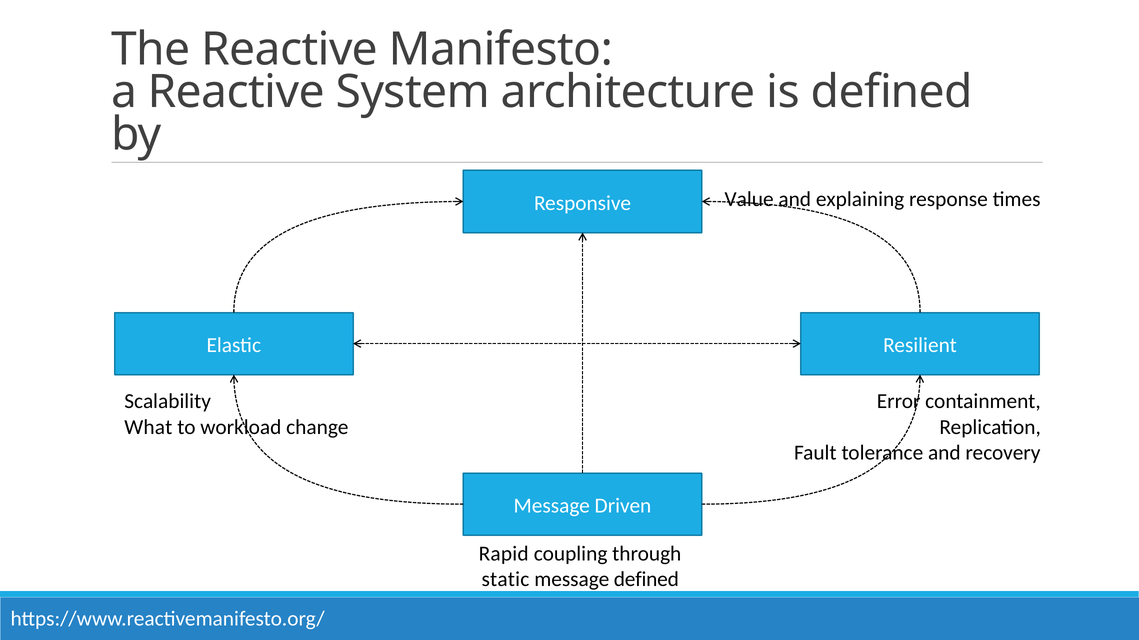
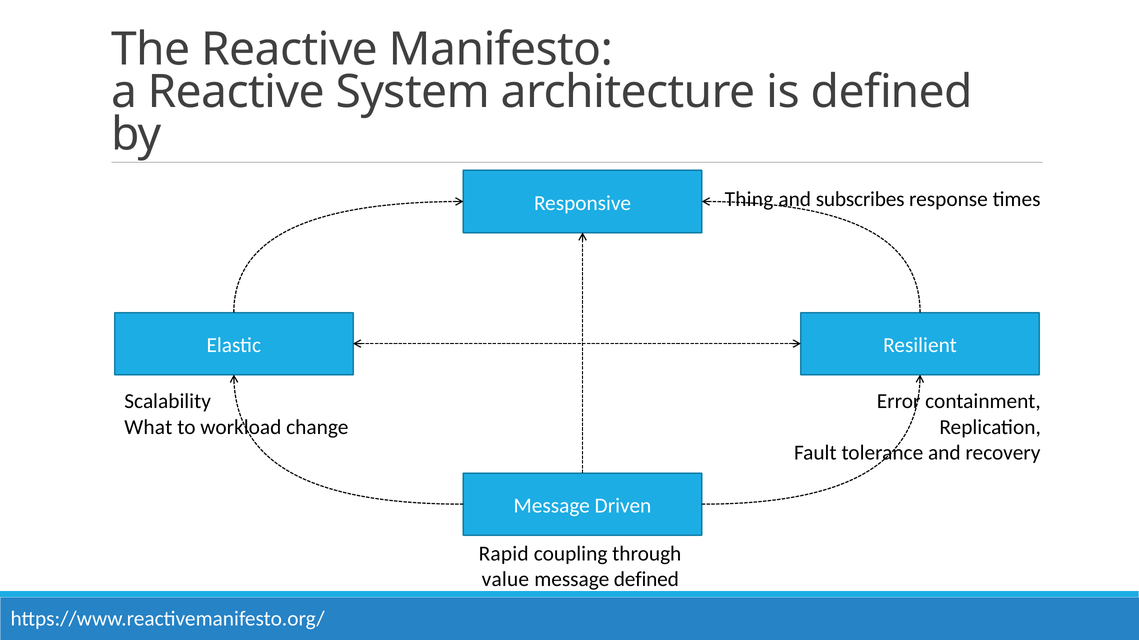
Value: Value -> Thing
explaining: explaining -> subscribes
static: static -> value
